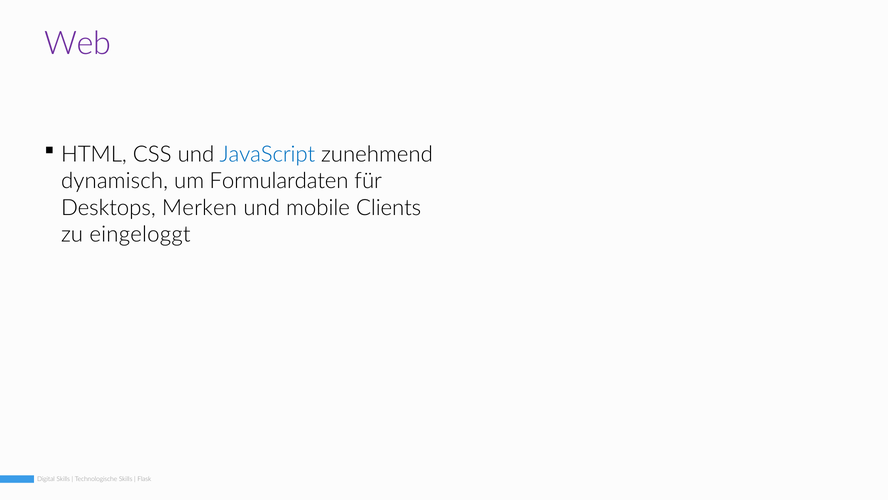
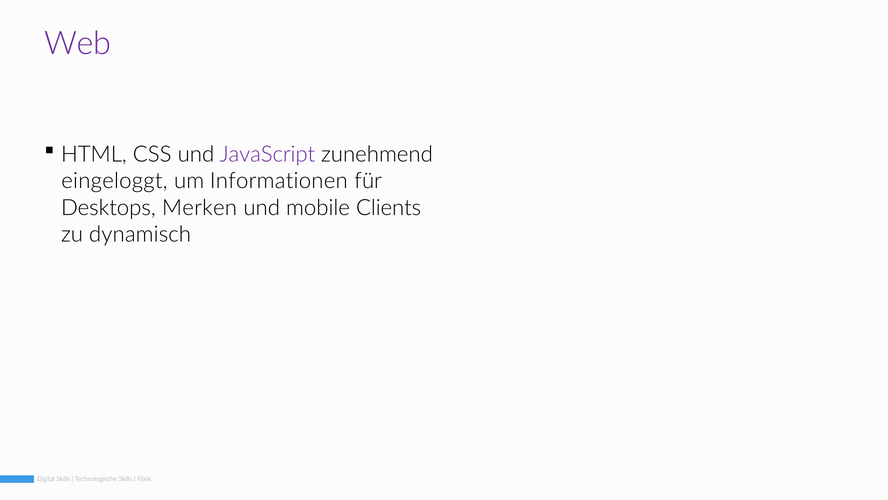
JavaScript colour: blue -> purple
dynamisch: dynamisch -> eingeloggt
Formulardaten: Formulardaten -> Informationen
eingeloggt: eingeloggt -> dynamisch
